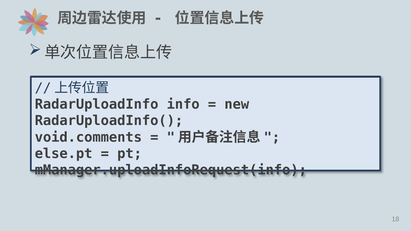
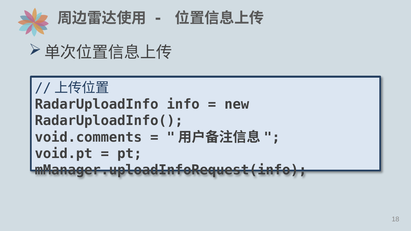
else.pt: else.pt -> void.pt
